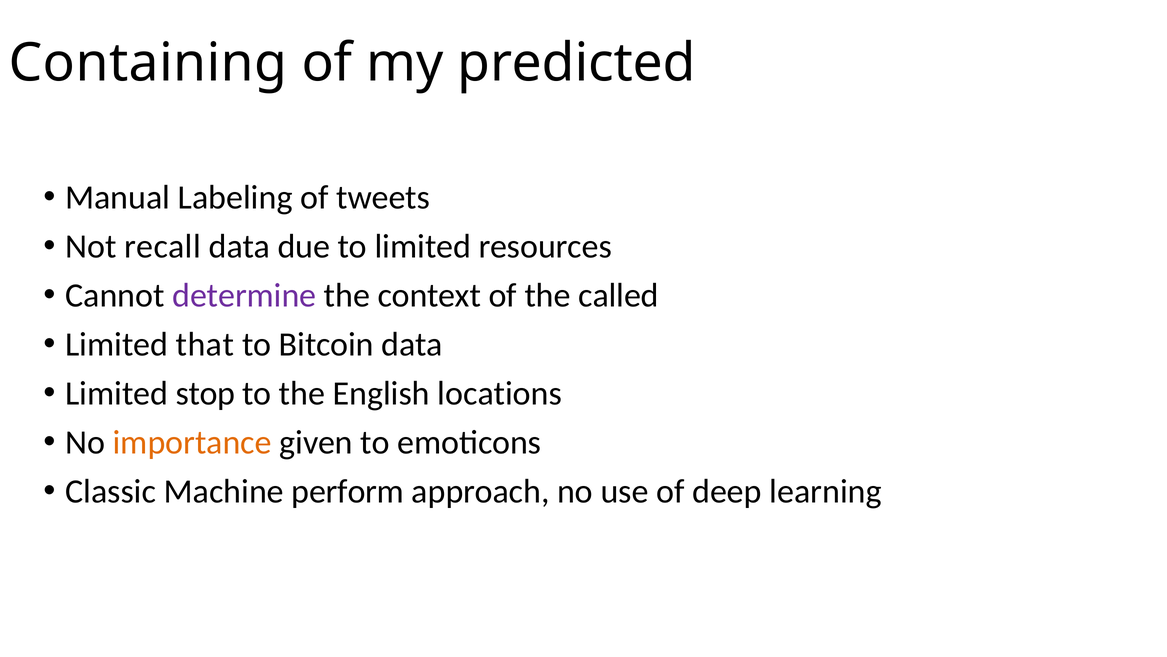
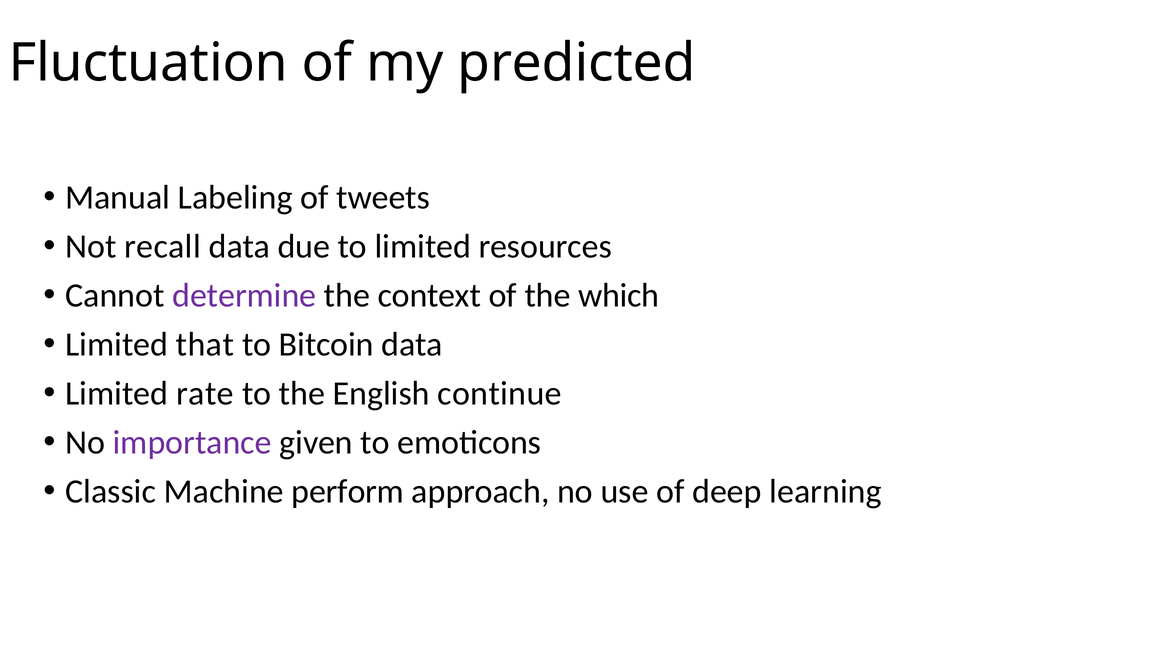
Containing: Containing -> Fluctuation
called: called -> which
stop: stop -> rate
locations: locations -> continue
importance colour: orange -> purple
